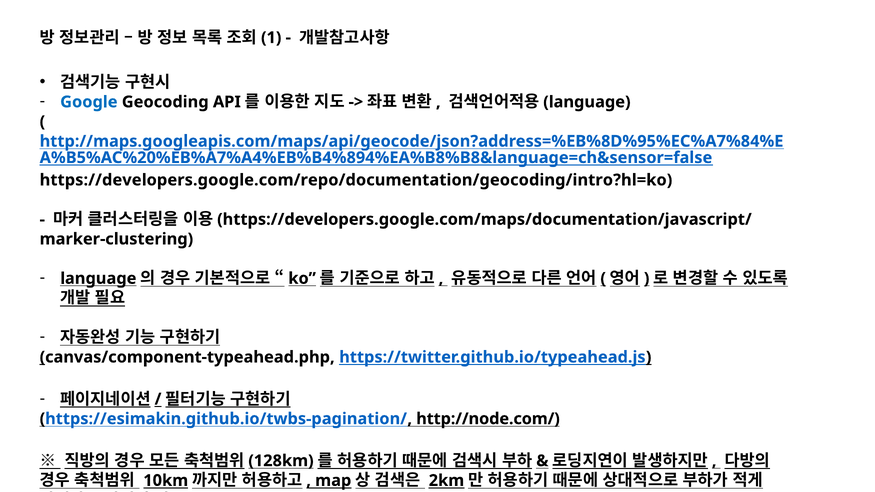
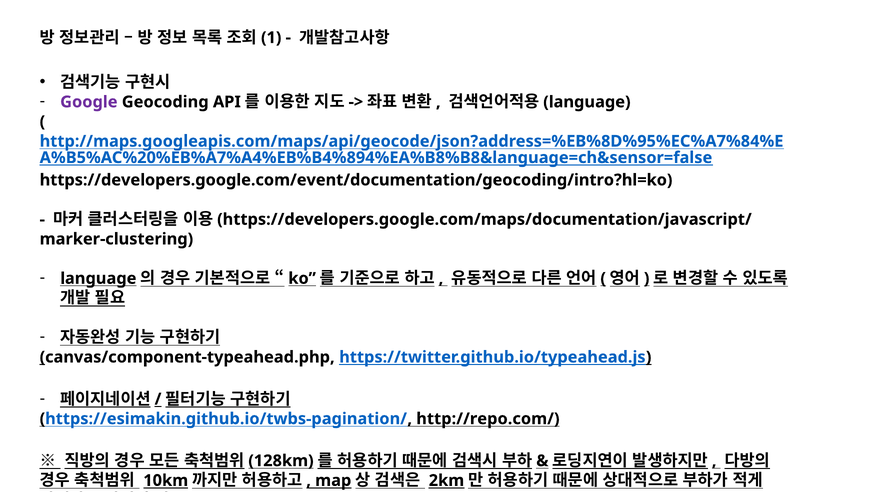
Google colour: blue -> purple
https://developers.google.com/repo/documentation/geocoding/intro?hl=ko: https://developers.google.com/repo/documentation/geocoding/intro?hl=ko -> https://developers.google.com/event/documentation/geocoding/intro?hl=ko
http://node.com/: http://node.com/ -> http://repo.com/
